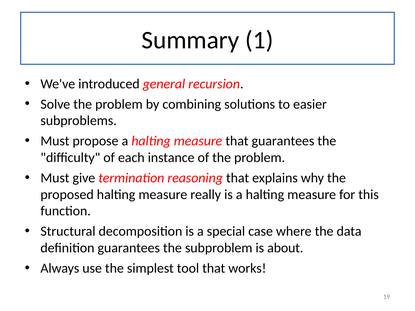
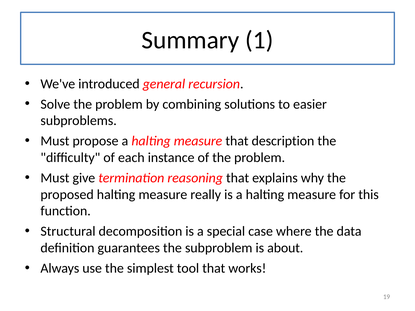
that guarantees: guarantees -> description
